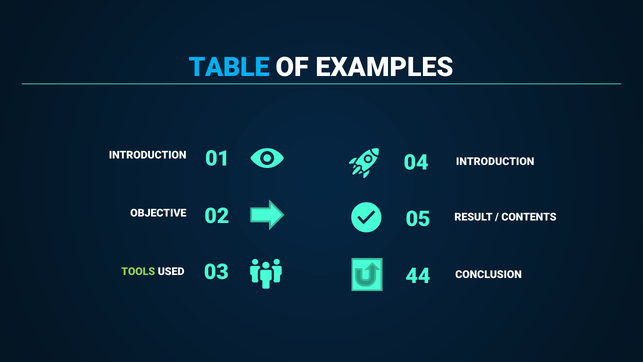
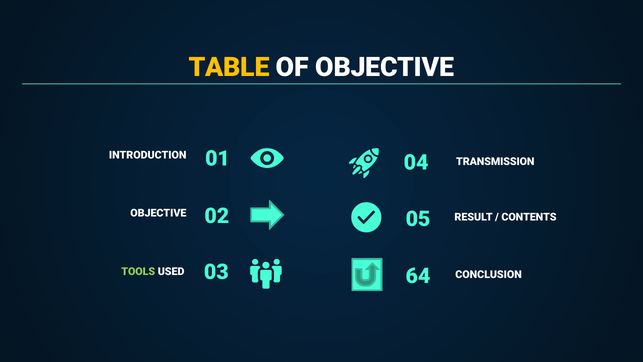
TABLE colour: light blue -> yellow
OF EXAMPLES: EXAMPLES -> OBJECTIVE
INTRODUCTION at (495, 162): INTRODUCTION -> TRANSMISSION
44: 44 -> 64
